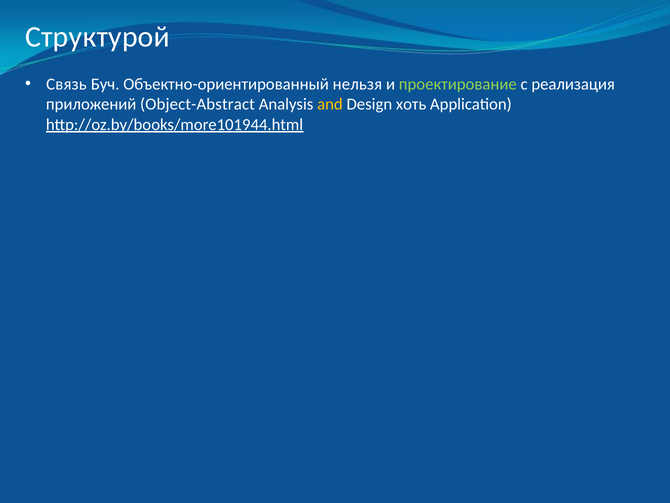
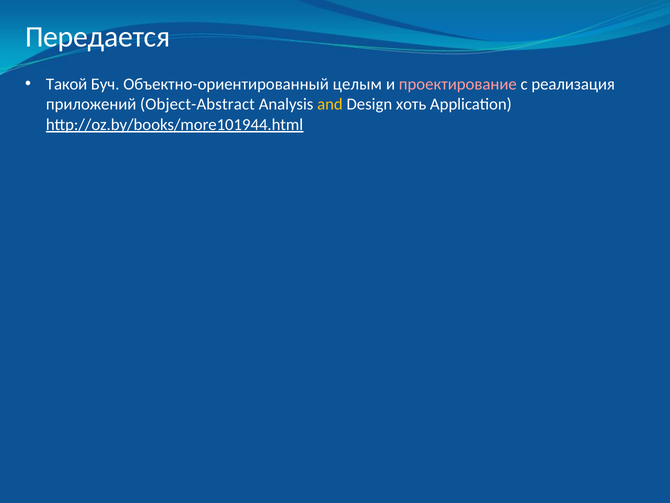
Структурой: Структурой -> Передается
Связь: Связь -> Такой
нельзя: нельзя -> целым
проектирование colour: light green -> pink
